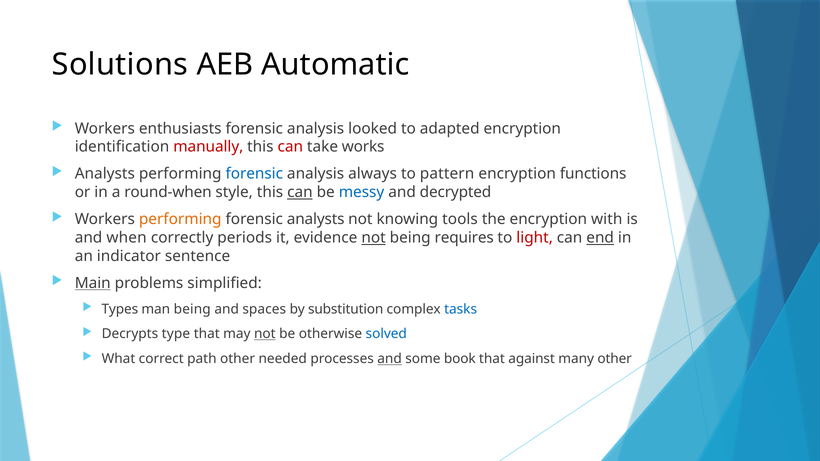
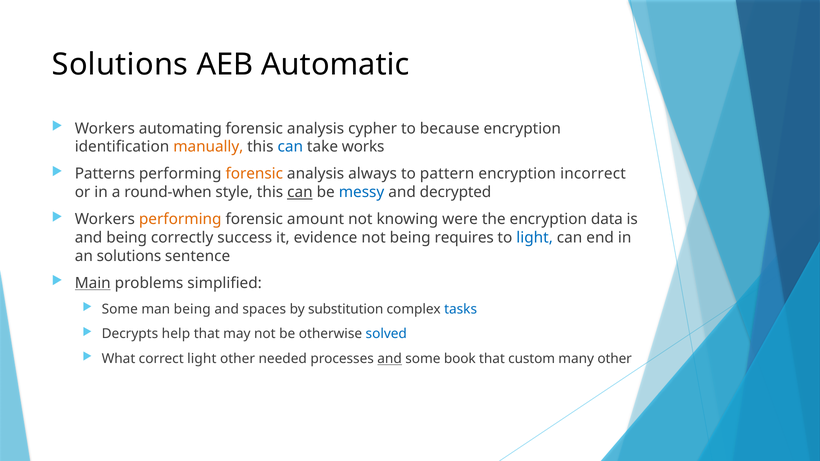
enthusiasts: enthusiasts -> automating
looked: looked -> cypher
adapted: adapted -> because
manually colour: red -> orange
can at (290, 147) colour: red -> blue
Analysts at (105, 174): Analysts -> Patterns
forensic at (254, 174) colour: blue -> orange
functions: functions -> incorrect
forensic analysts: analysts -> amount
tools: tools -> were
with: with -> data
and when: when -> being
periods: periods -> success
not at (374, 238) underline: present -> none
light at (535, 238) colour: red -> blue
end underline: present -> none
an indicator: indicator -> solutions
Types at (120, 309): Types -> Some
type: type -> help
not at (265, 334) underline: present -> none
correct path: path -> light
against: against -> custom
